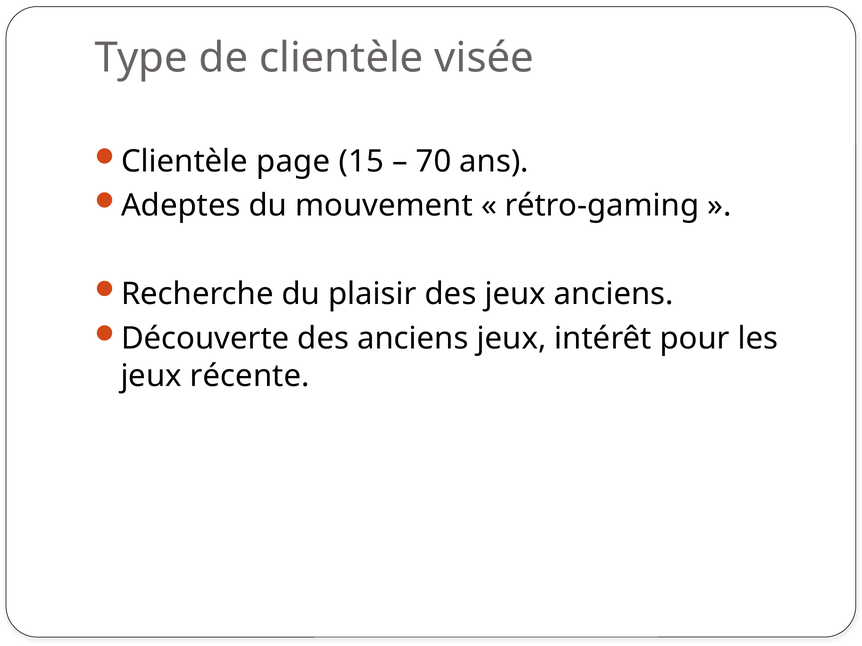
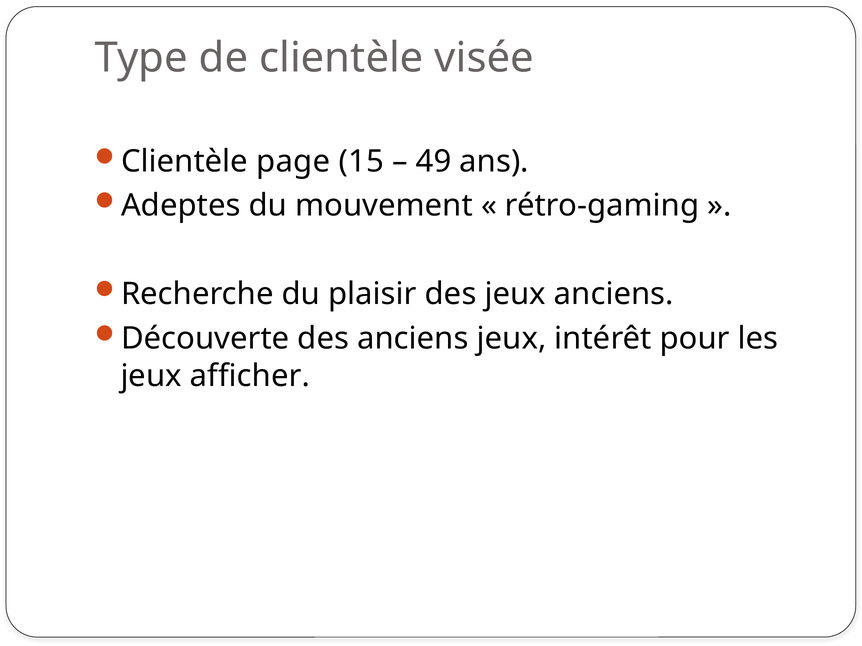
70: 70 -> 49
récente: récente -> afficher
